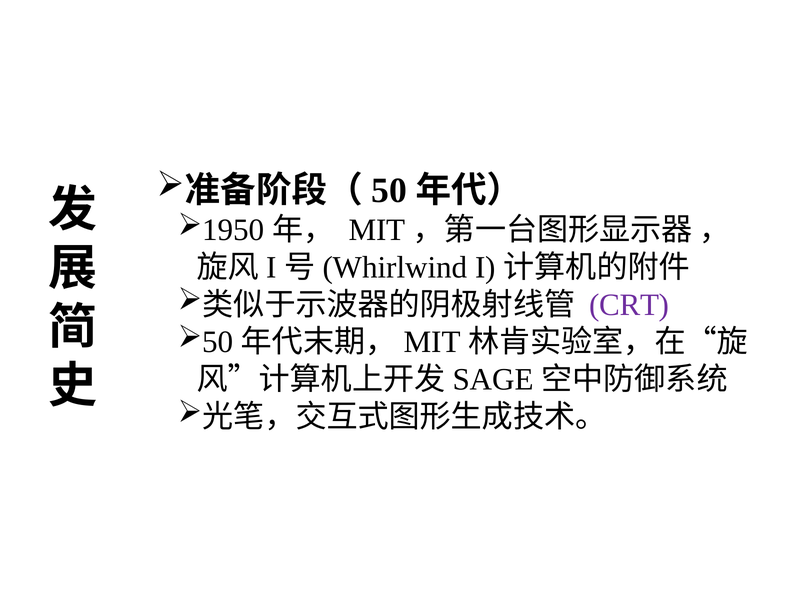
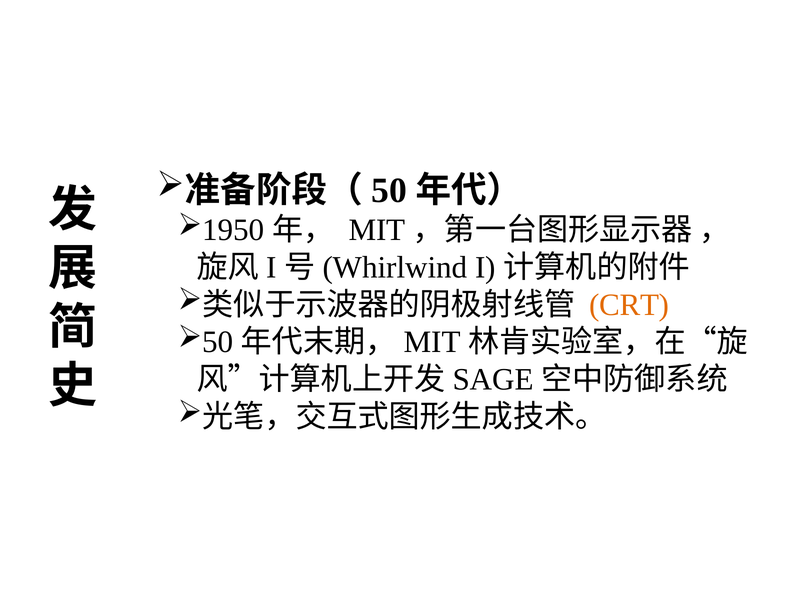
CRT colour: purple -> orange
